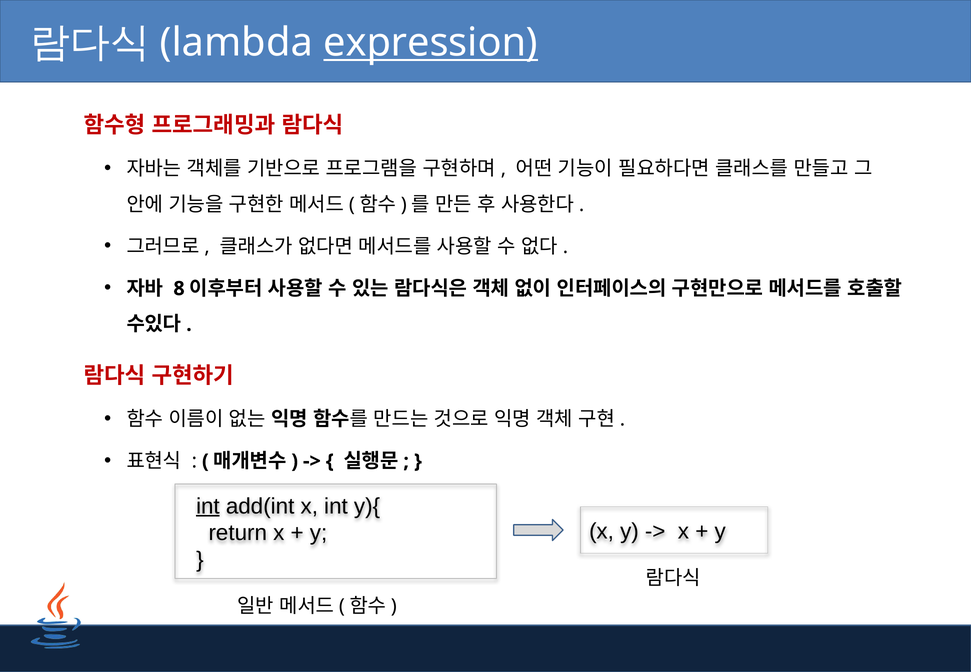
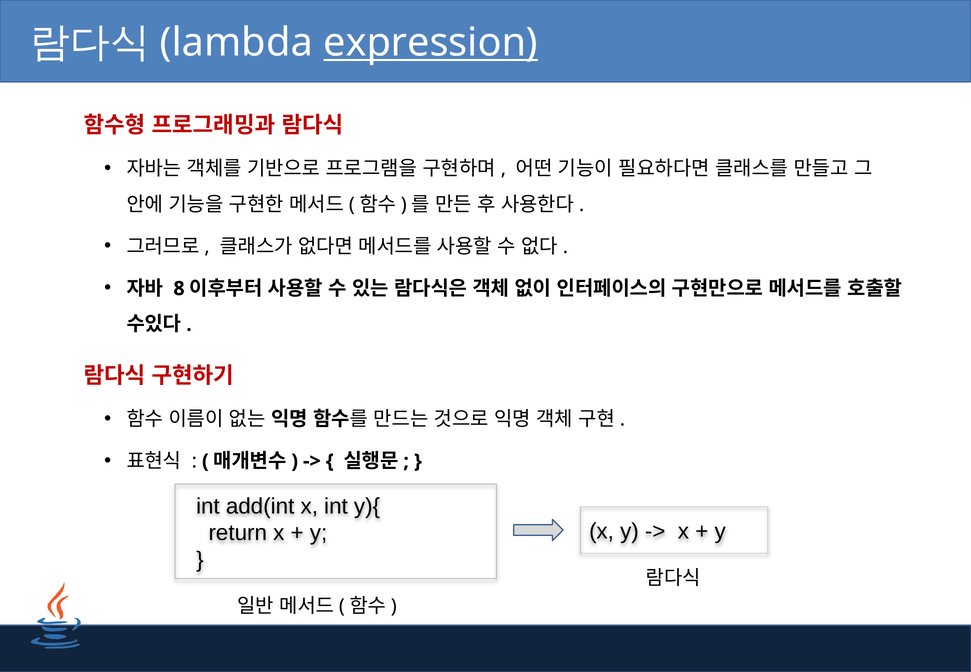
int at (208, 506) underline: present -> none
